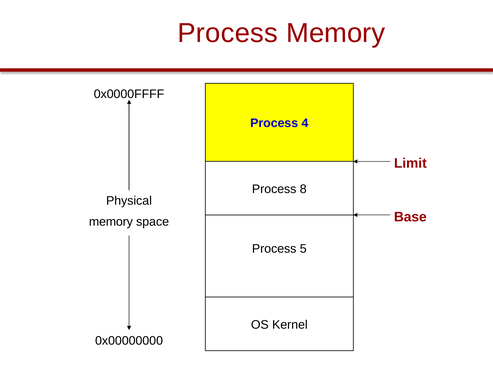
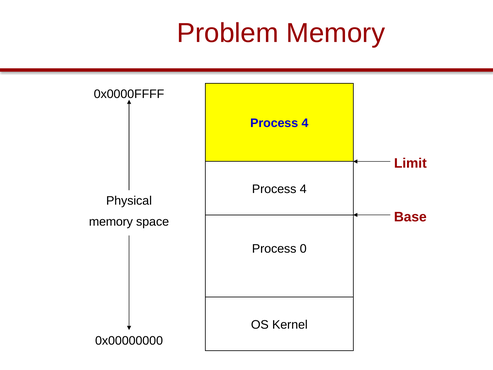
Process at (228, 33): Process -> Problem
8 at (303, 189): 8 -> 4
5: 5 -> 0
